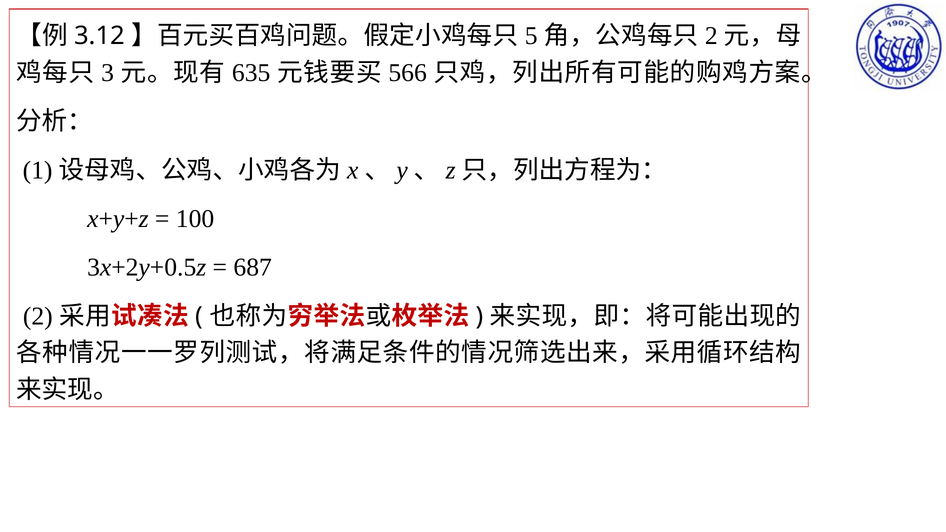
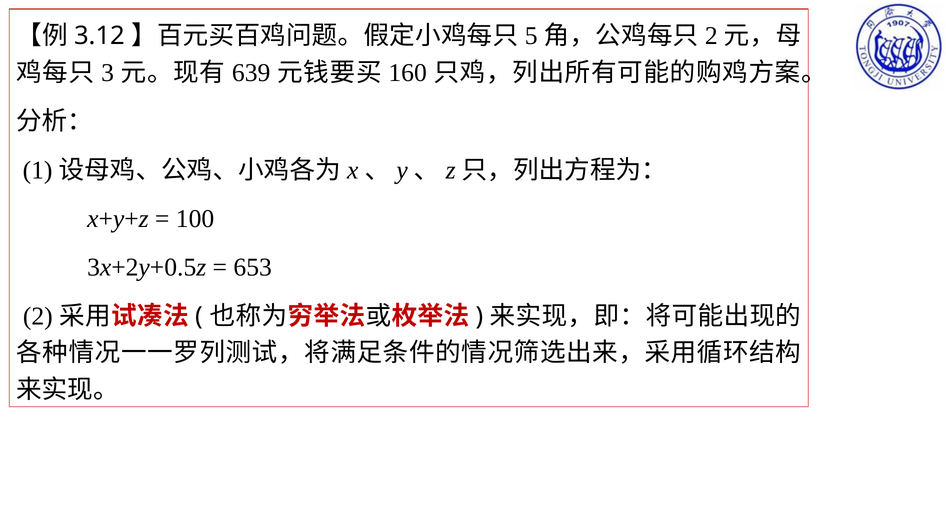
635: 635 -> 639
566: 566 -> 160
687: 687 -> 653
